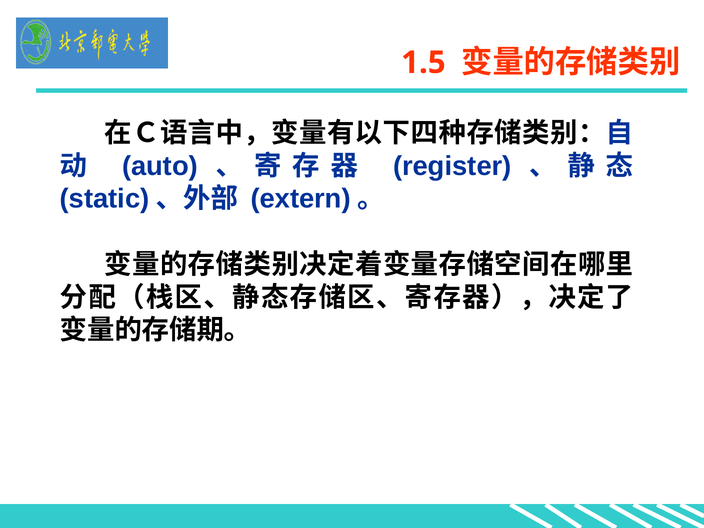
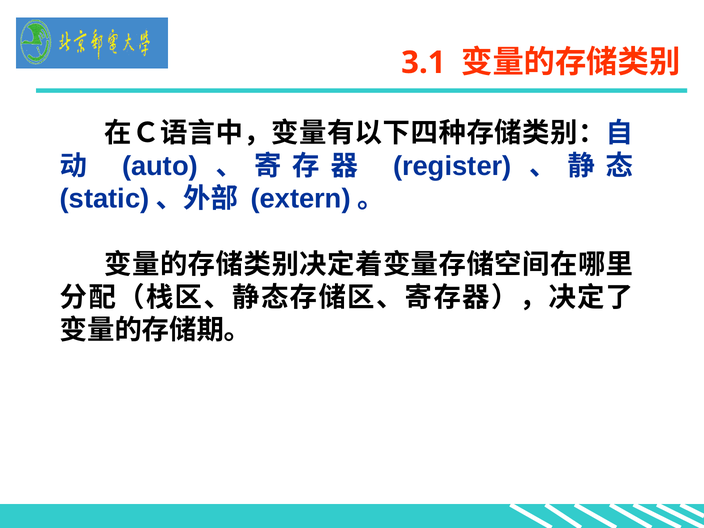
1.5: 1.5 -> 3.1
